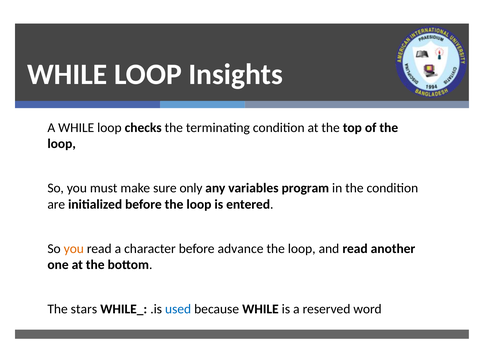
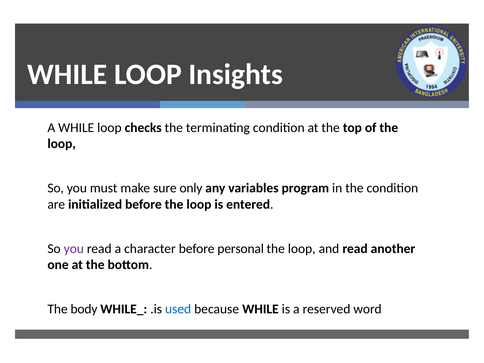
you at (74, 249) colour: orange -> purple
advance: advance -> personal
stars: stars -> body
